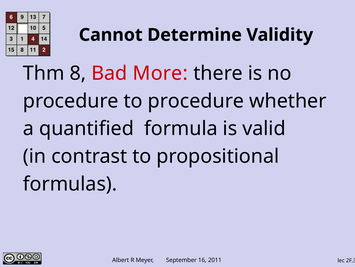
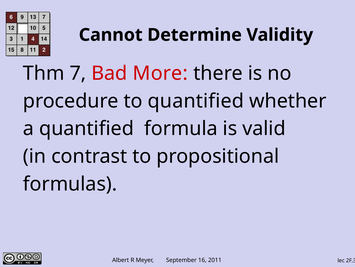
8: 8 -> 7
to procedure: procedure -> quantified
